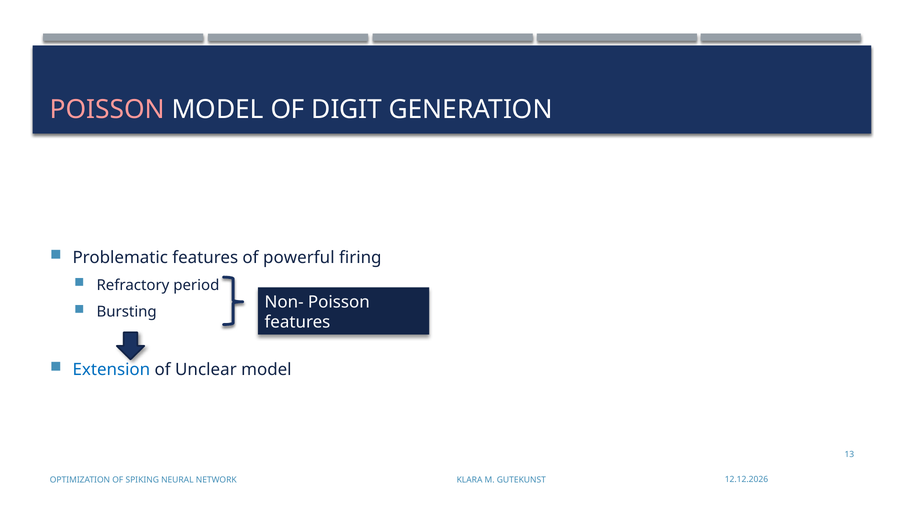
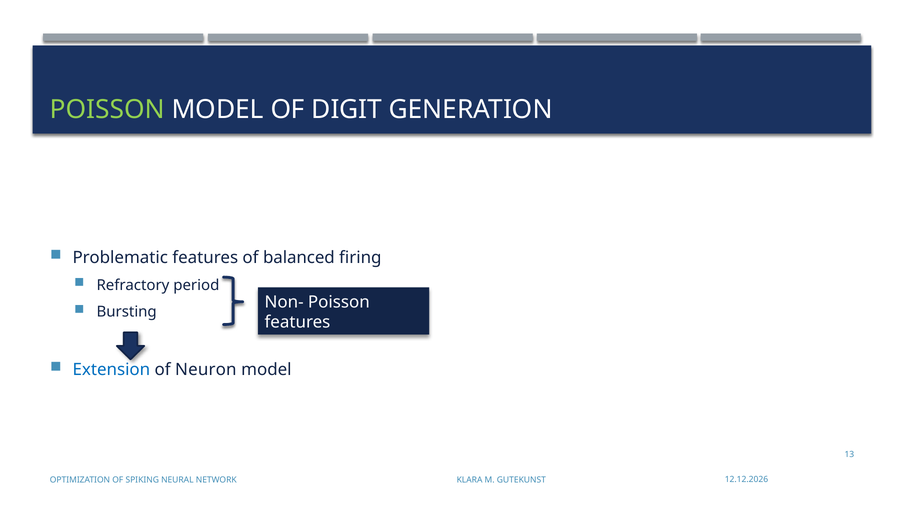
POISSON at (107, 110) colour: pink -> light green
powerful: powerful -> balanced
Unclear: Unclear -> Neuron
